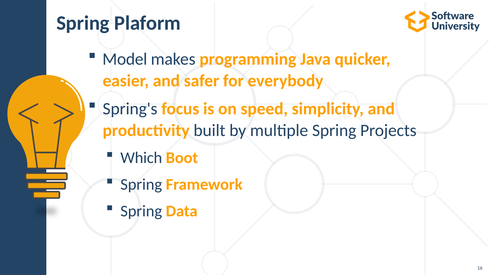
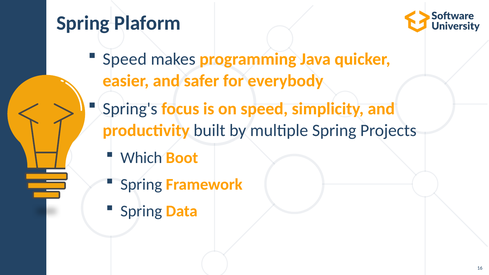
Model at (125, 59): Model -> Speed
